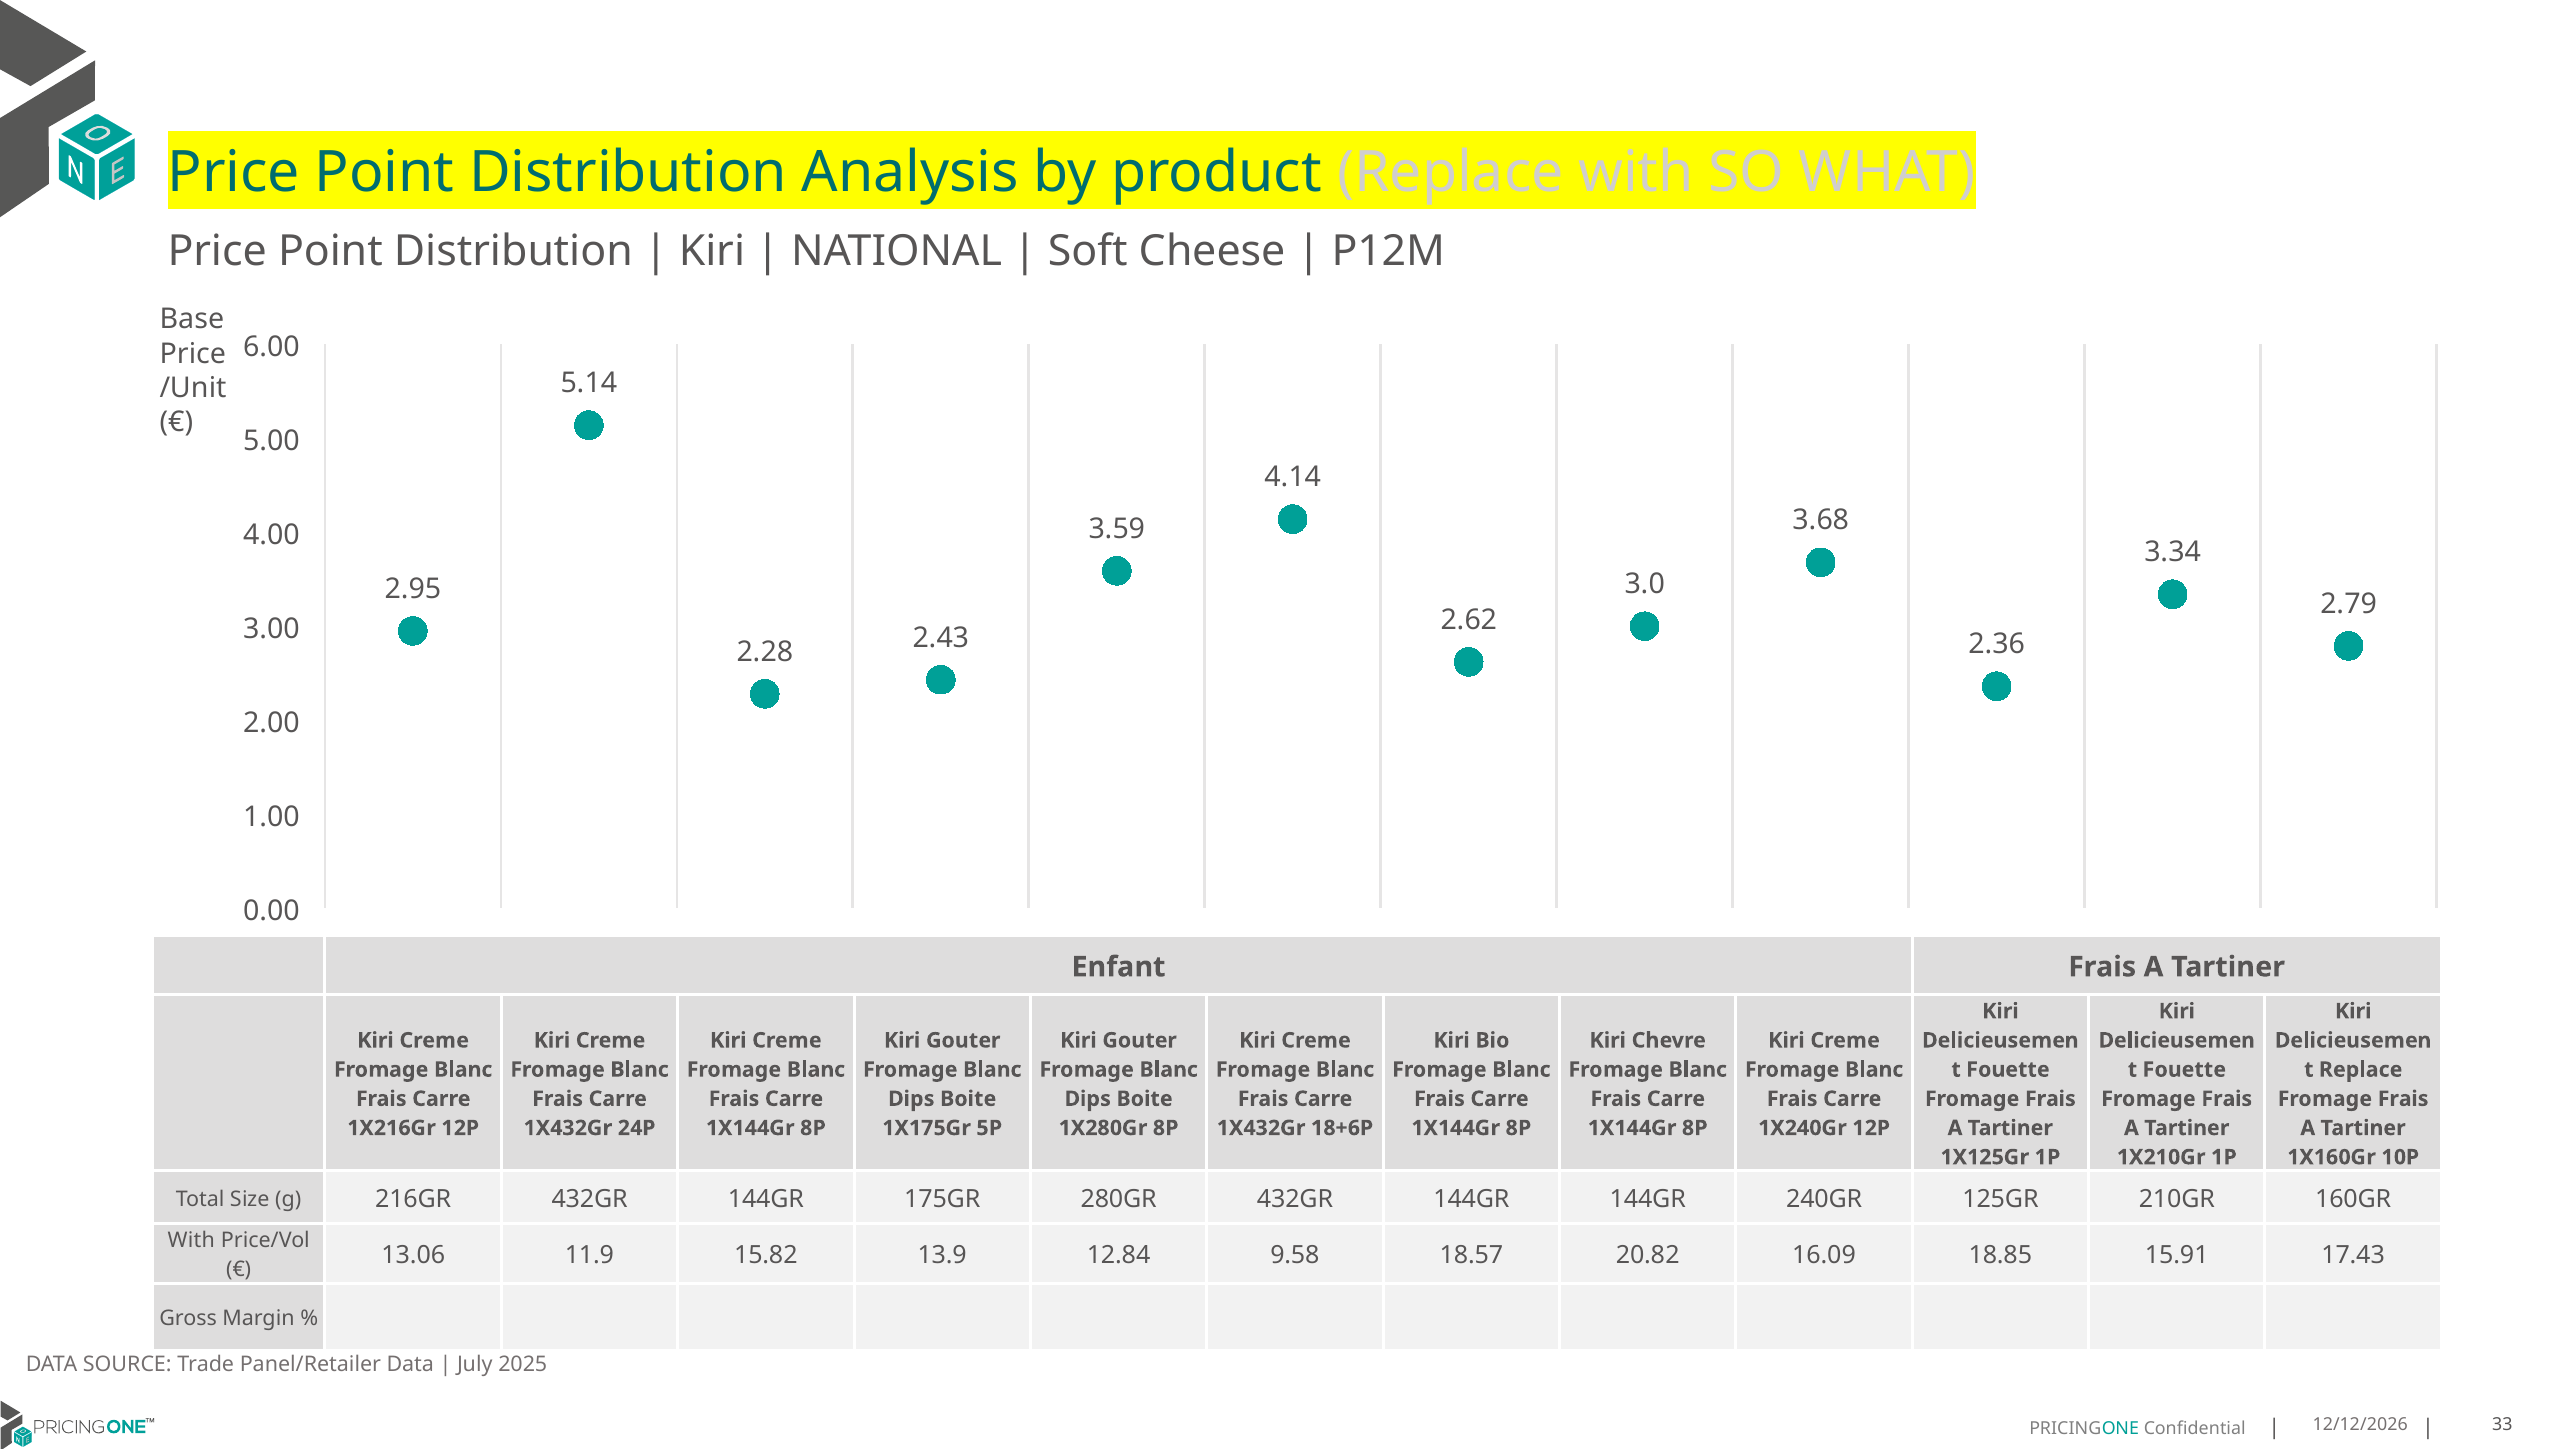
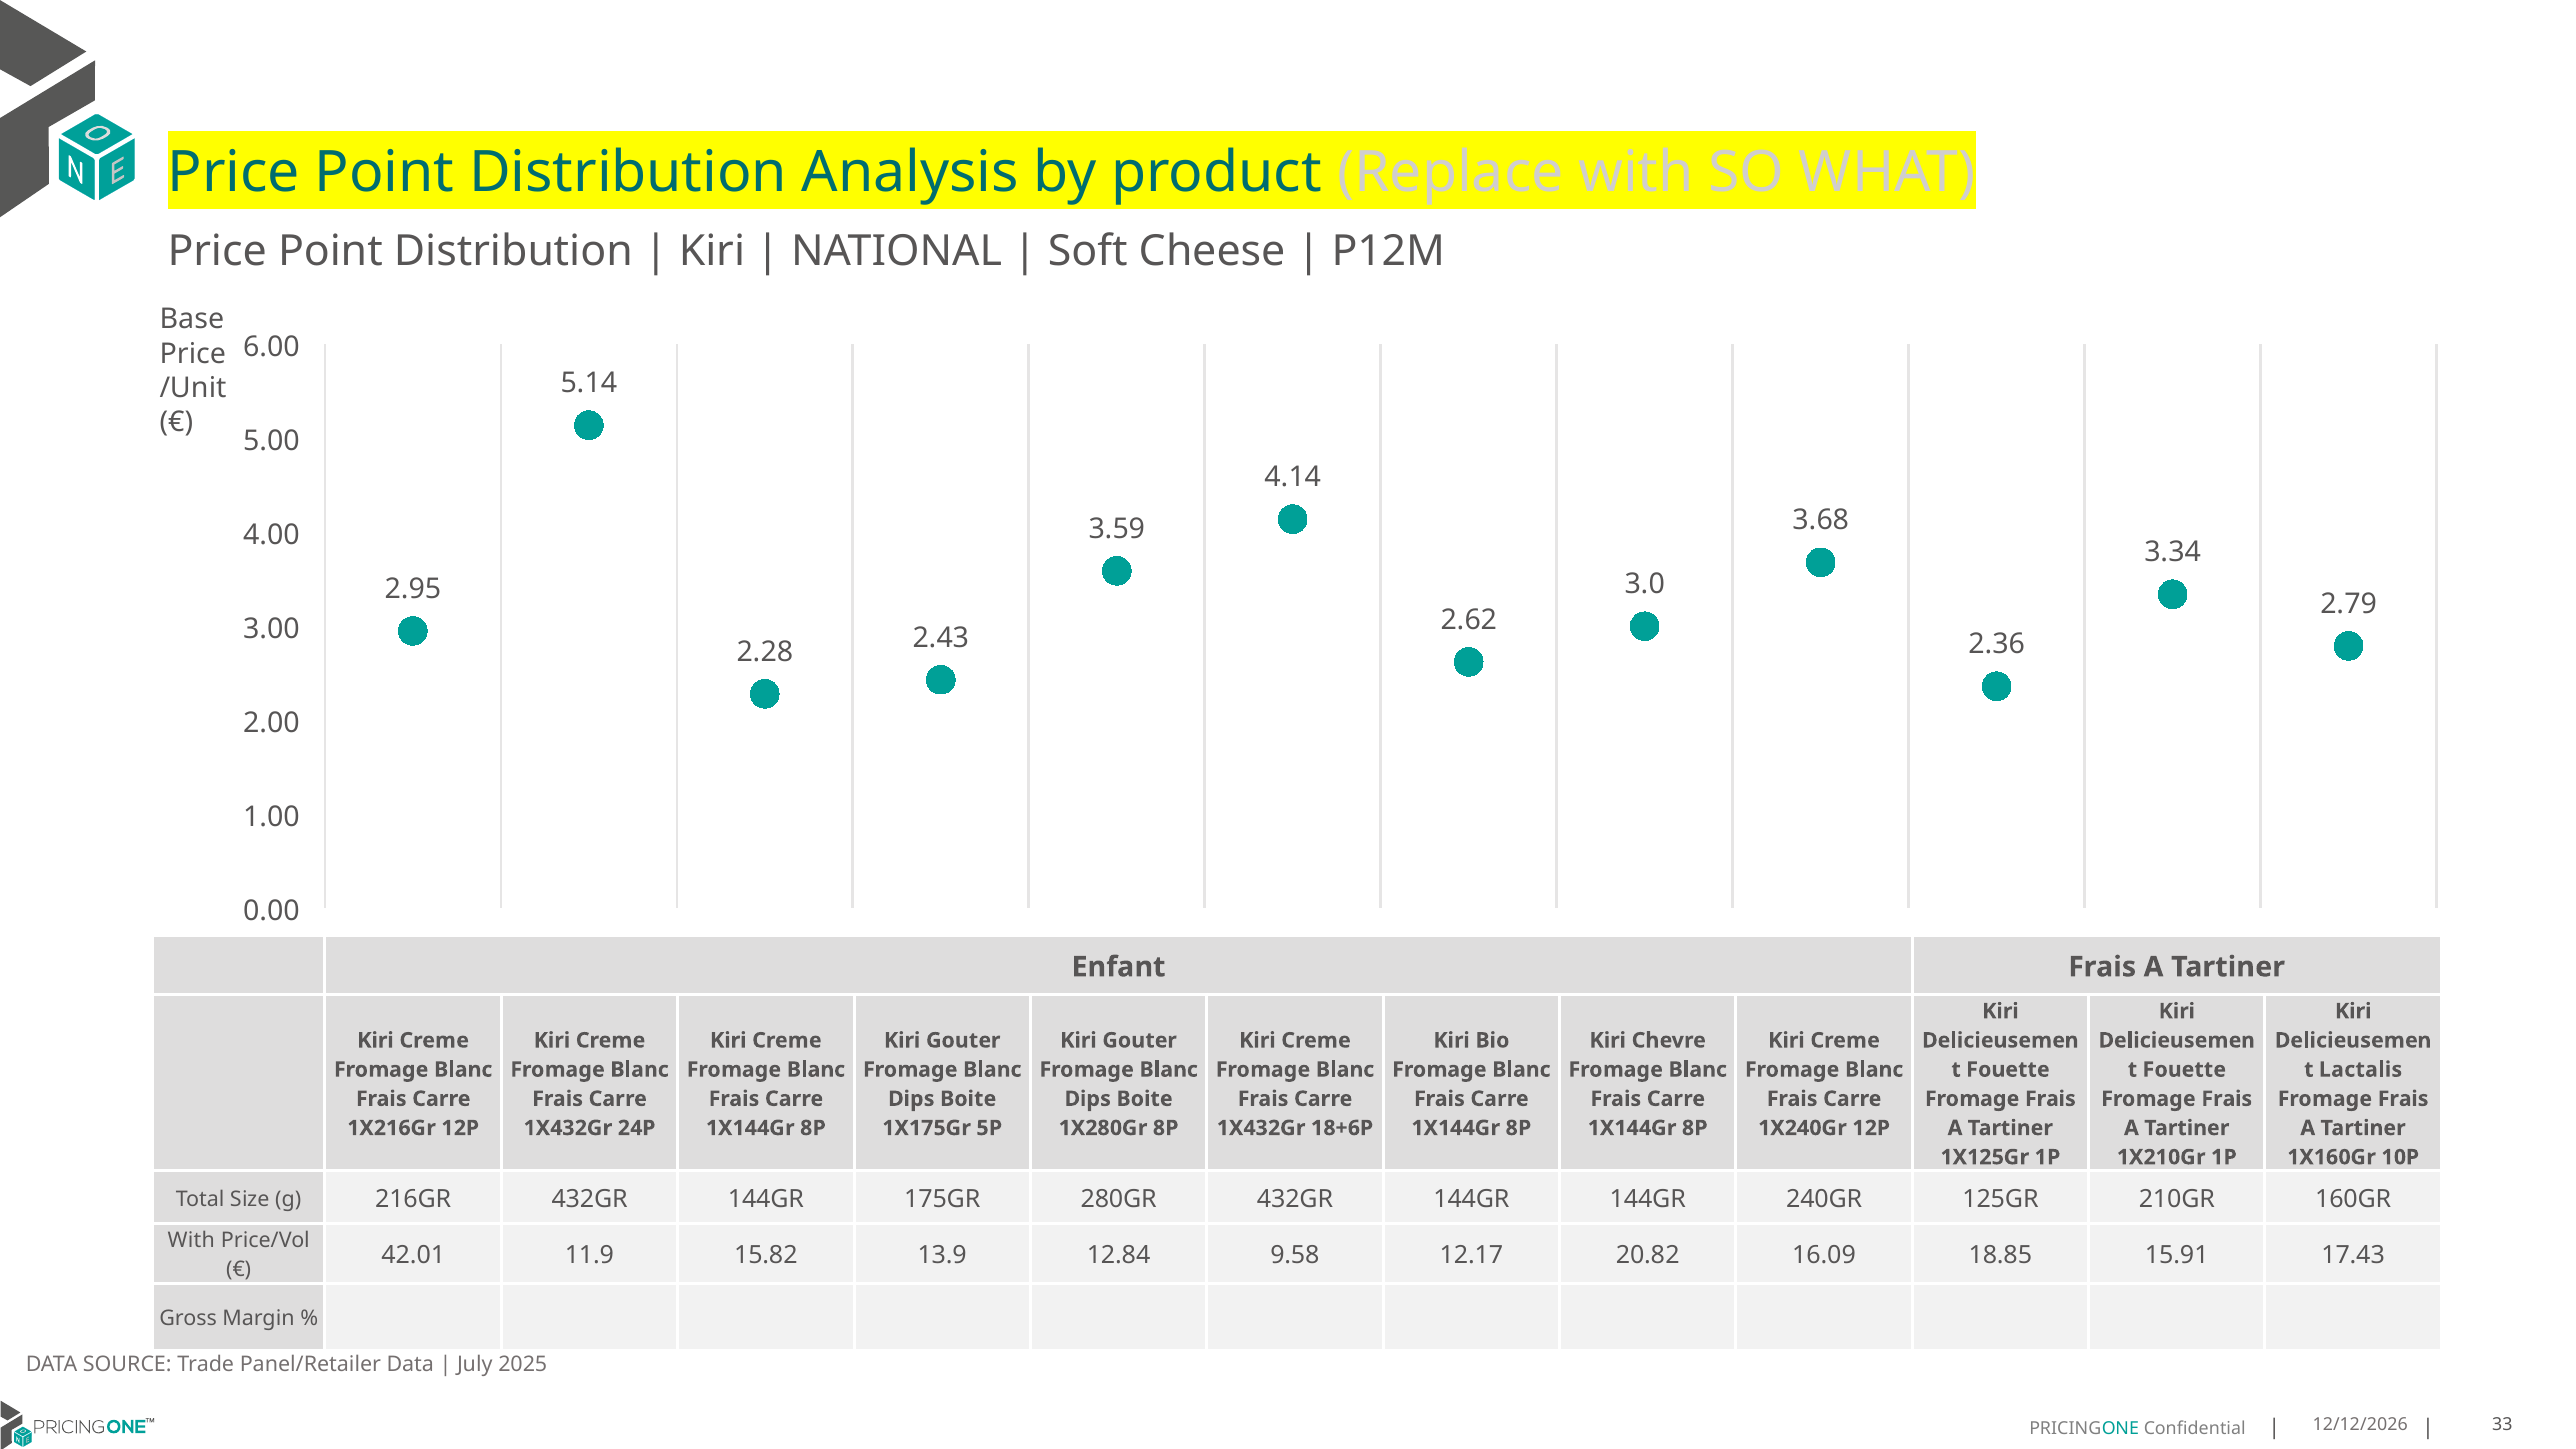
Replace at (2361, 1070): Replace -> Lactalis
13.06: 13.06 -> 42.01
18.57: 18.57 -> 12.17
